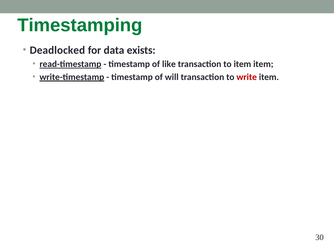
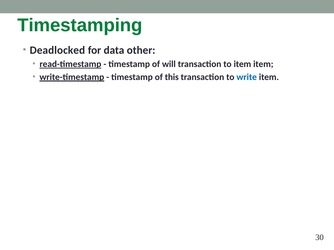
exists: exists -> other
like: like -> will
will: will -> this
write colour: red -> blue
